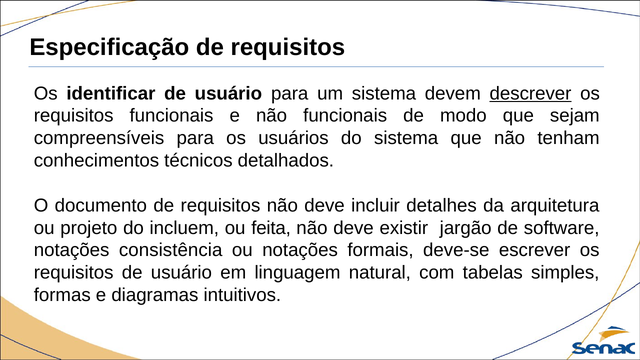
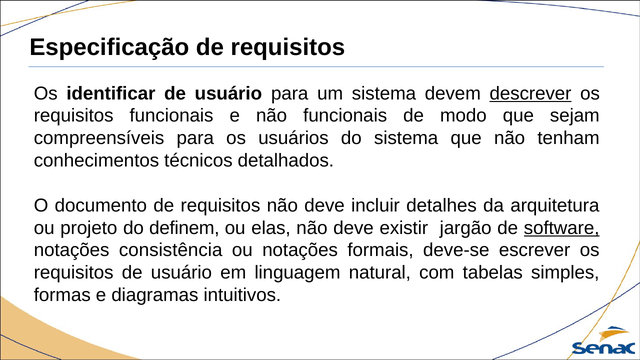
incluem: incluem -> definem
feita: feita -> elas
software underline: none -> present
